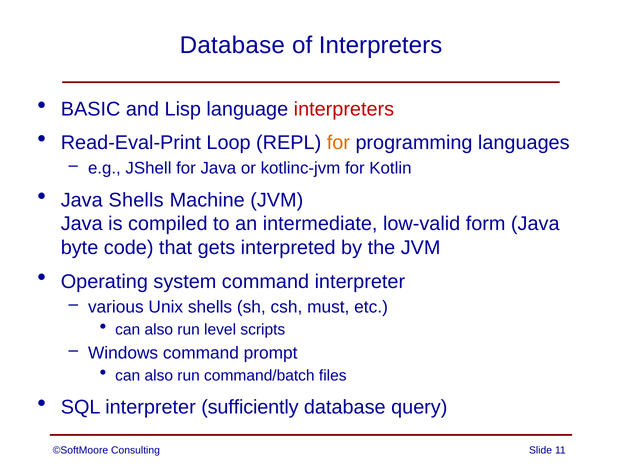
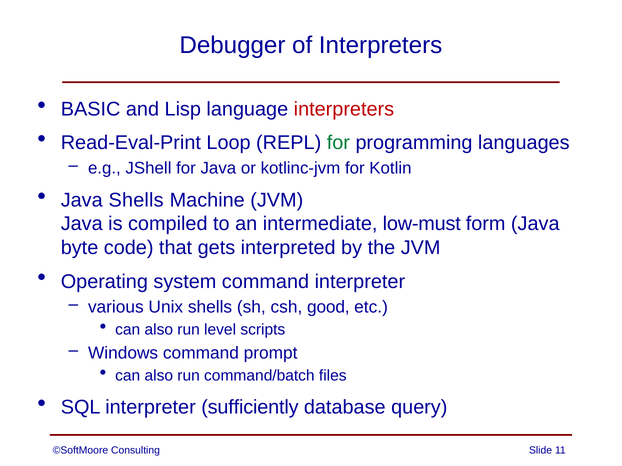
Database at (232, 45): Database -> Debugger
for at (338, 143) colour: orange -> green
low-valid: low-valid -> low-must
must: must -> good
